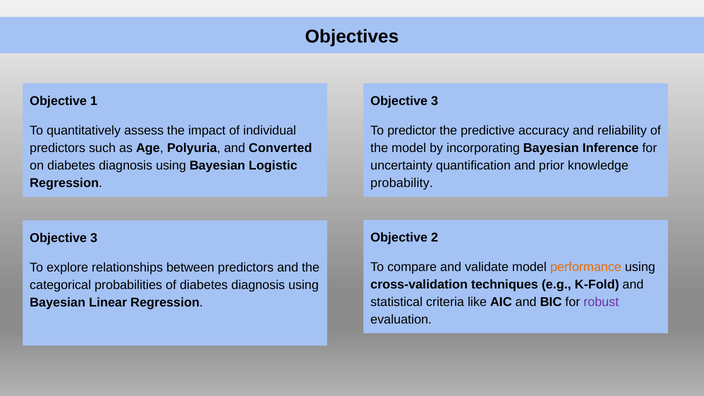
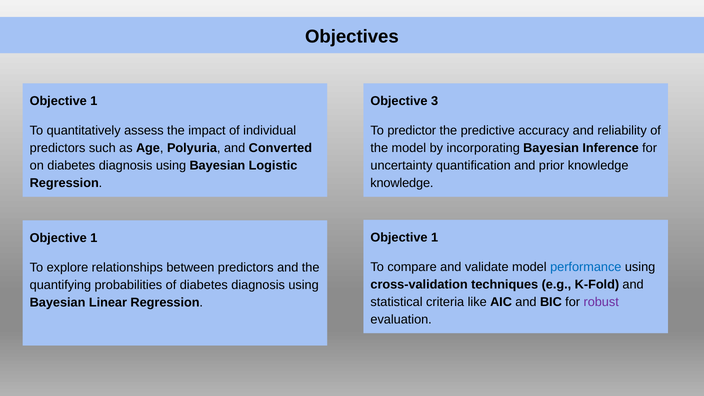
probability at (402, 183): probability -> knowledge
2 at (435, 238): 2 -> 1
3 at (94, 238): 3 -> 1
performance colour: orange -> blue
categorical: categorical -> quantifying
